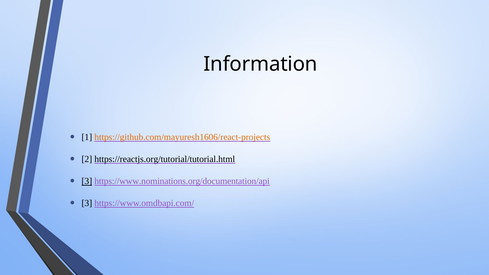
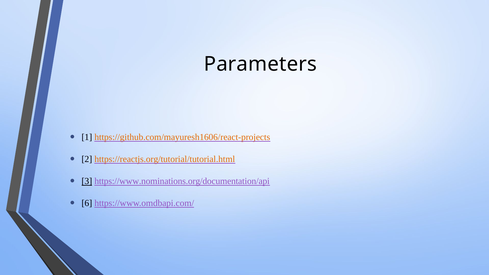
Information: Information -> Parameters
https://reactjs.org/tutorial/tutorial.html colour: black -> orange
3 at (87, 203): 3 -> 6
